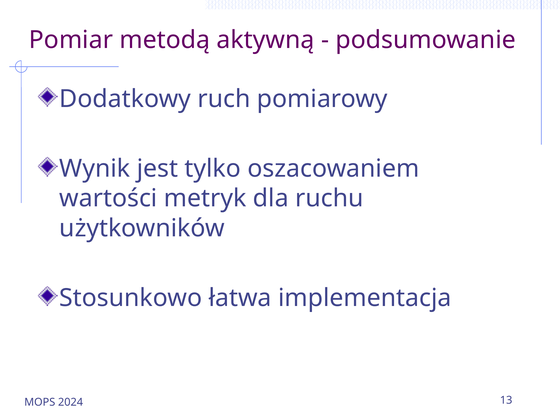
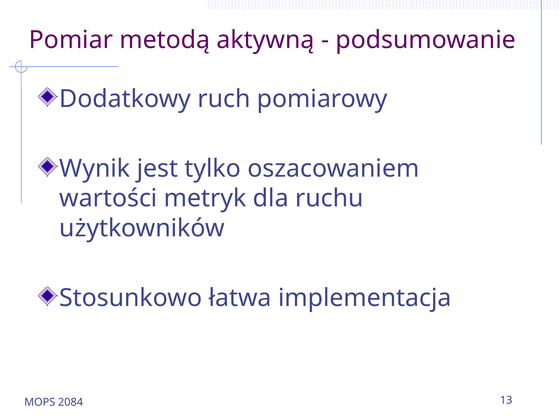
2024: 2024 -> 2084
